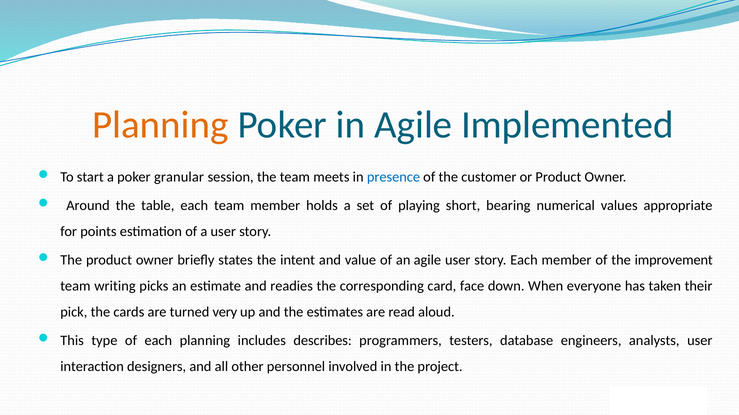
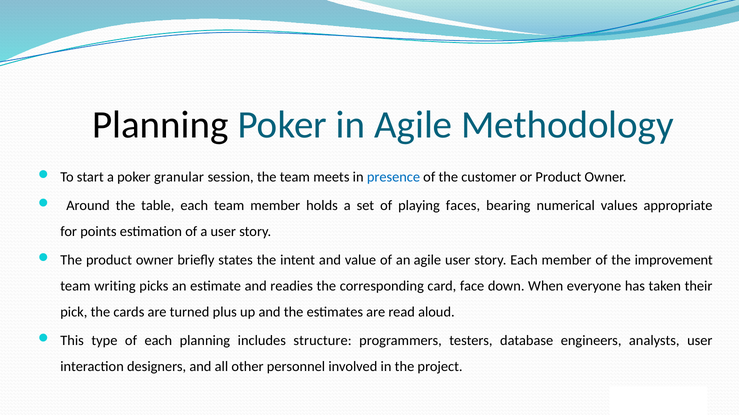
Planning at (160, 125) colour: orange -> black
Implemented: Implemented -> Methodology
short: short -> faces
very: very -> plus
describes: describes -> structure
